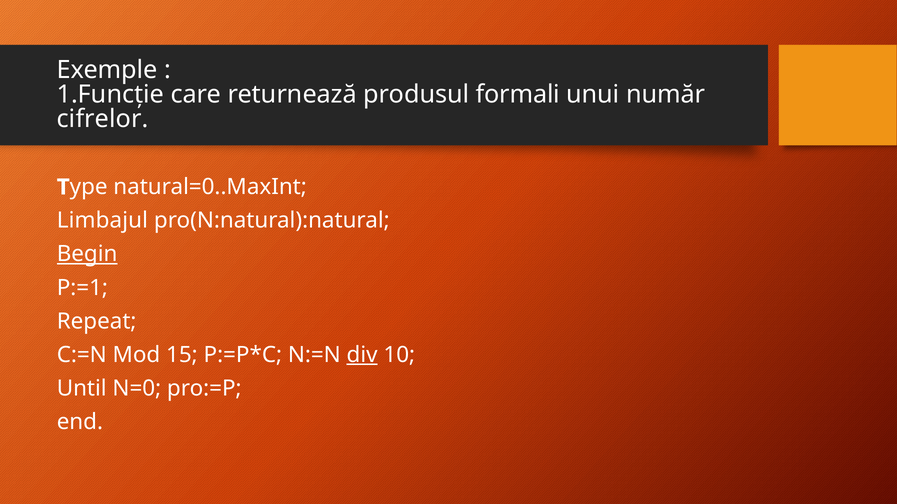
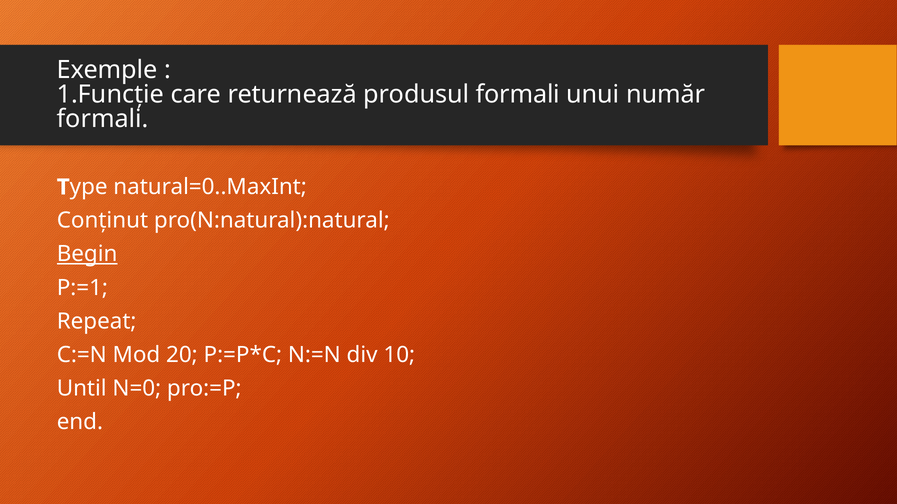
cifrelor at (103, 119): cifrelor -> formali
Limbajul: Limbajul -> Conținut
15: 15 -> 20
div underline: present -> none
